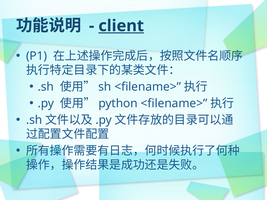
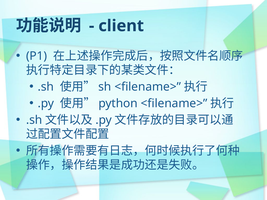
client underline: present -> none
